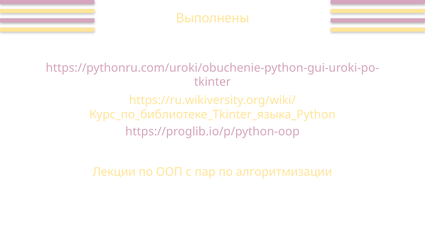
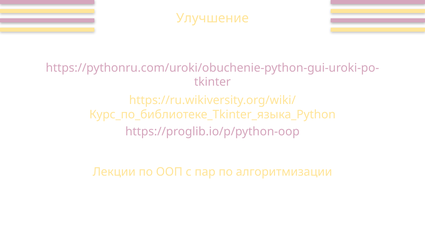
Выполнены: Выполнены -> Улучшение
